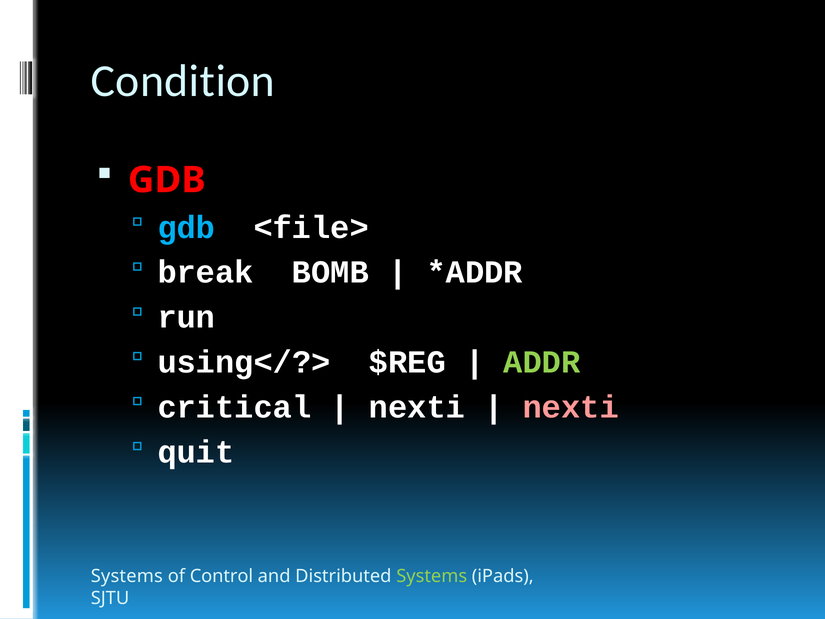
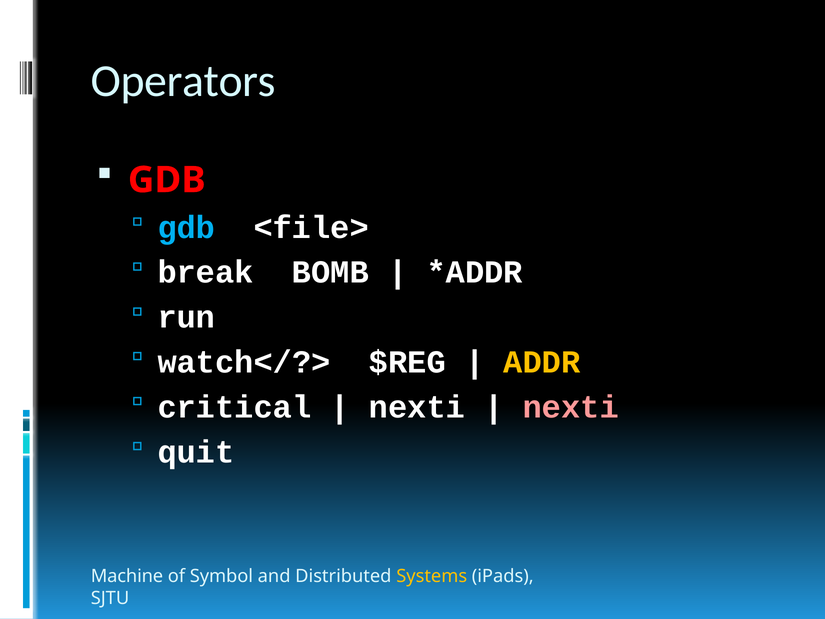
Condition: Condition -> Operators
using</?>: using</?> -> watch</?>
ADDR colour: light green -> yellow
Systems at (127, 576): Systems -> Machine
Control: Control -> Symbol
Systems at (432, 576) colour: light green -> yellow
